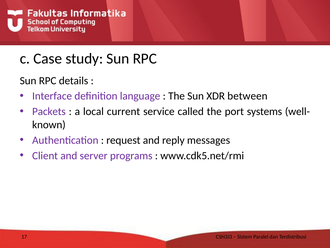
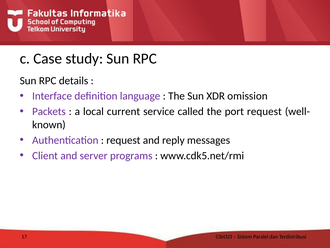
between: between -> omission
port systems: systems -> request
